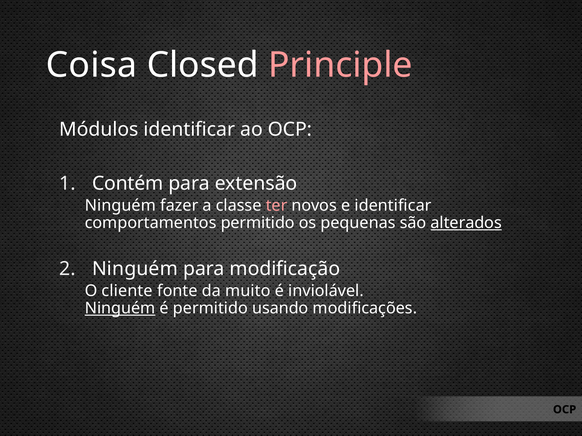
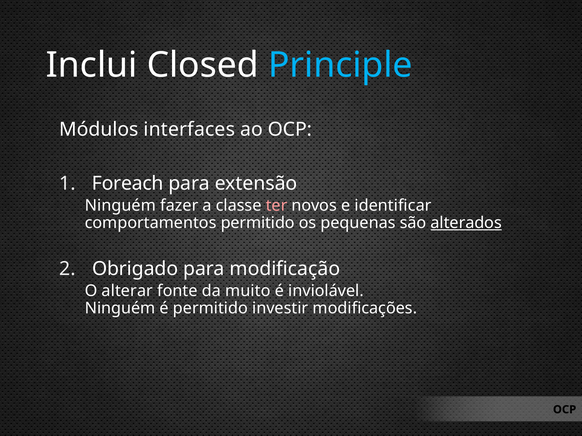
Coisa: Coisa -> Inclui
Principle colour: pink -> light blue
Módulos identificar: identificar -> interfaces
Contém: Contém -> Foreach
Ninguém at (135, 269): Ninguém -> Obrigado
cliente: cliente -> alterar
Ninguém at (120, 309) underline: present -> none
usando: usando -> investir
